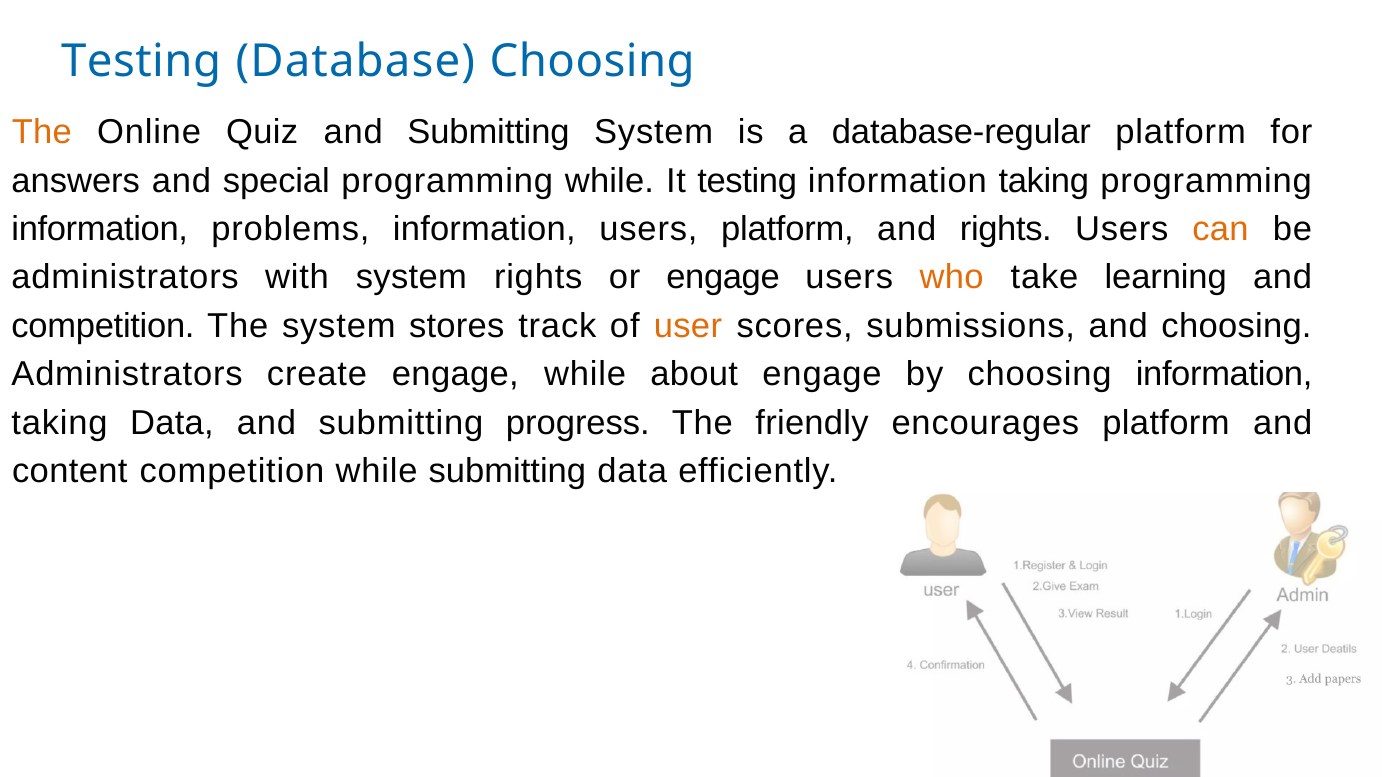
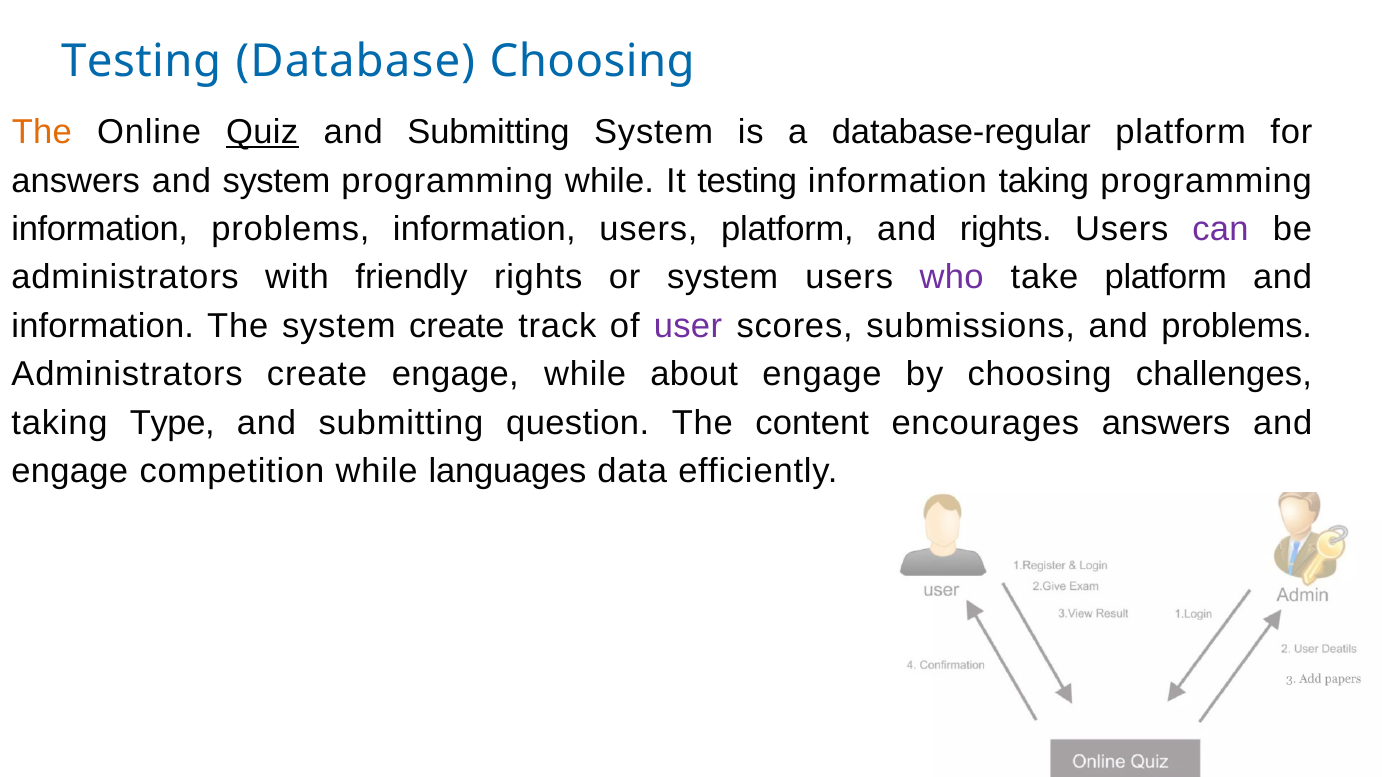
Quiz underline: none -> present
and special: special -> system
can colour: orange -> purple
with system: system -> friendly
or engage: engage -> system
who colour: orange -> purple
take learning: learning -> platform
competition at (103, 326): competition -> information
system stores: stores -> create
user colour: orange -> purple
and choosing: choosing -> problems
choosing information: information -> challenges
taking Data: Data -> Type
progress: progress -> question
friendly: friendly -> content
encourages platform: platform -> answers
content at (70, 471): content -> engage
while submitting: submitting -> languages
